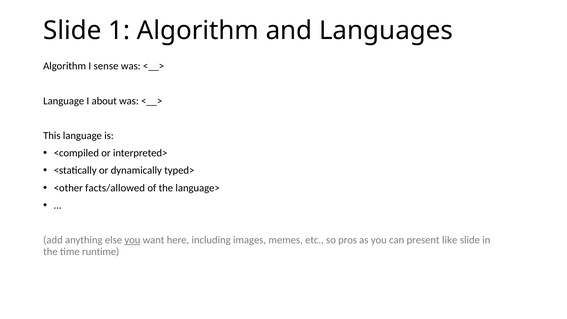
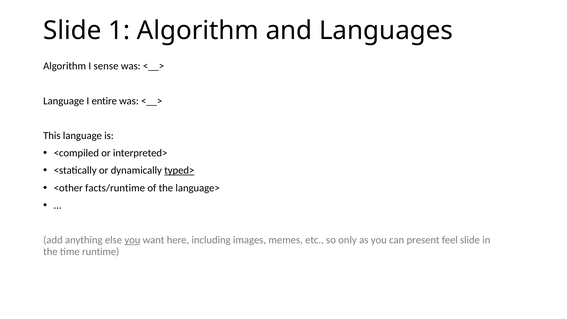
about: about -> entire
typed> underline: none -> present
facts/allowed: facts/allowed -> facts/runtime
pros: pros -> only
like: like -> feel
